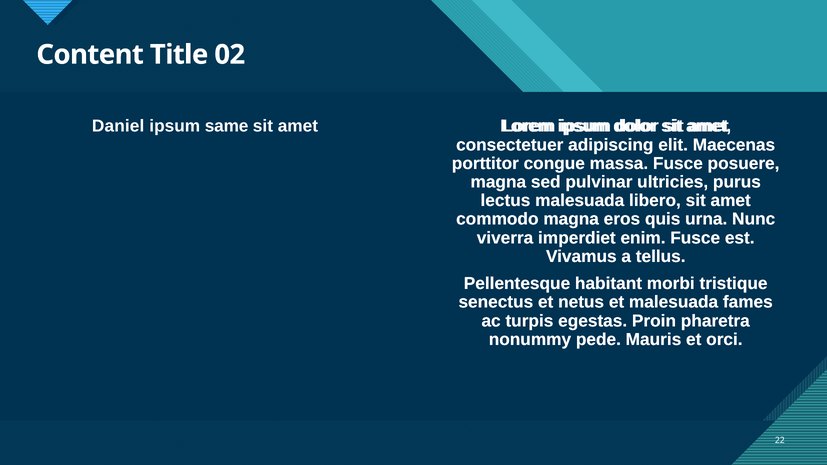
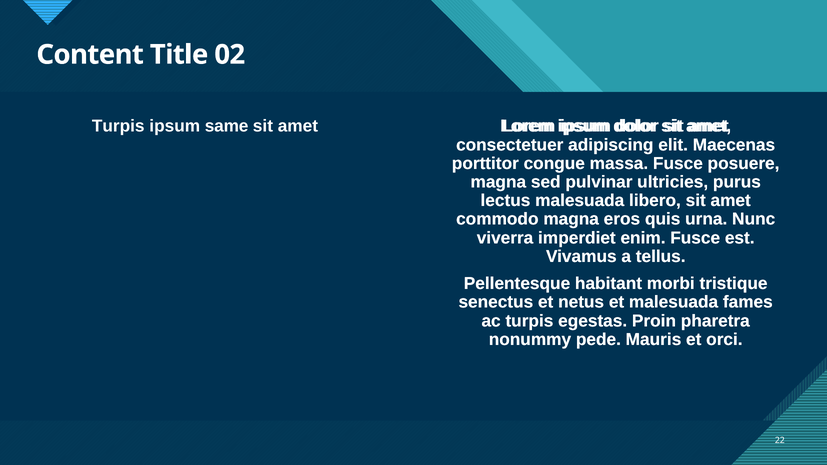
Daniel at (118, 126): Daniel -> Turpis
